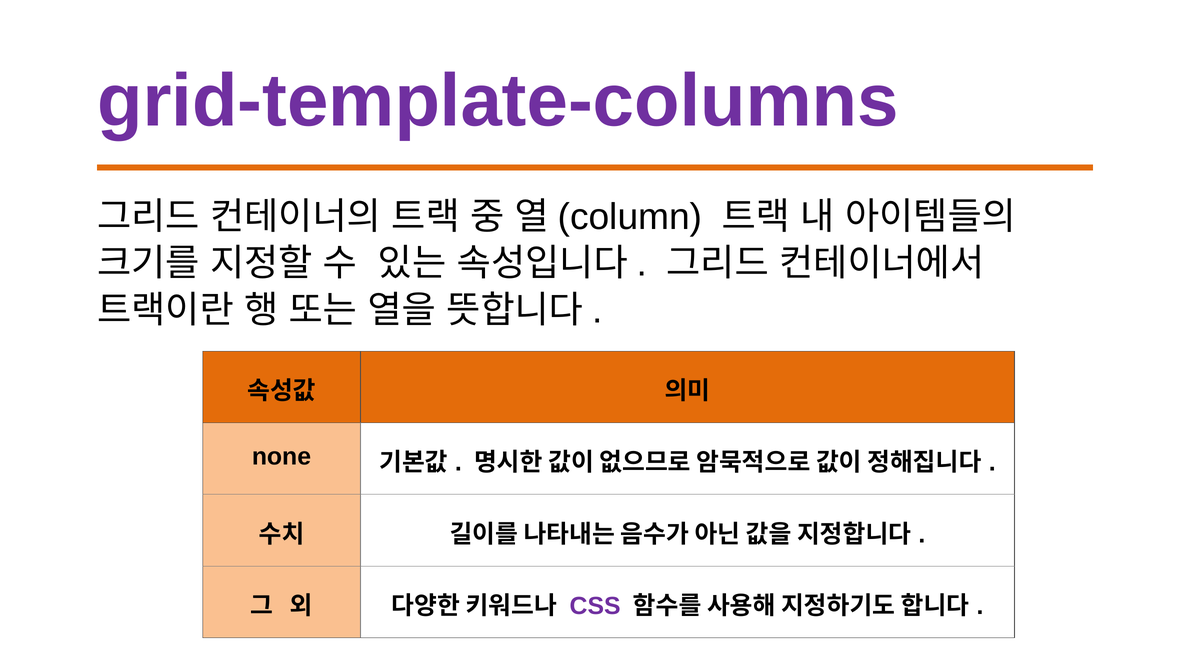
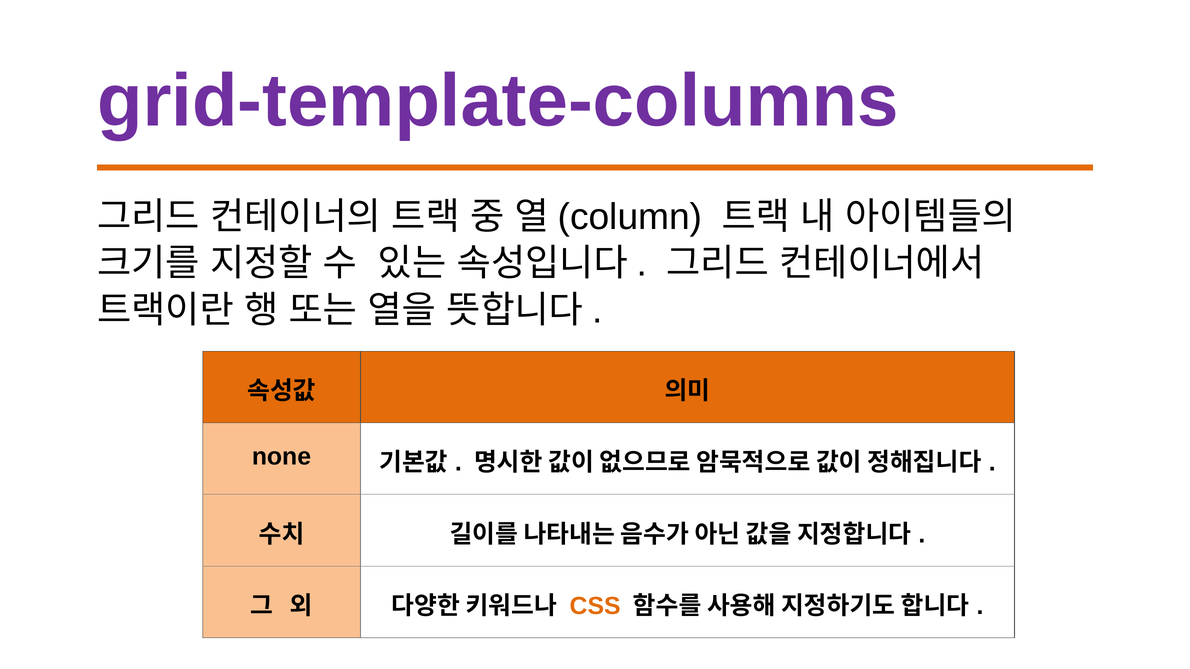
CSS colour: purple -> orange
